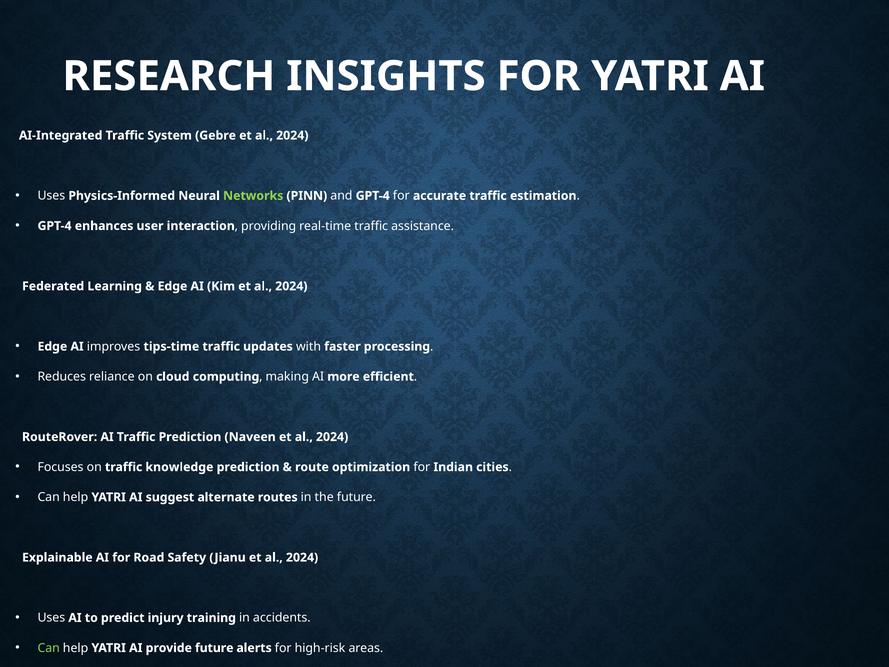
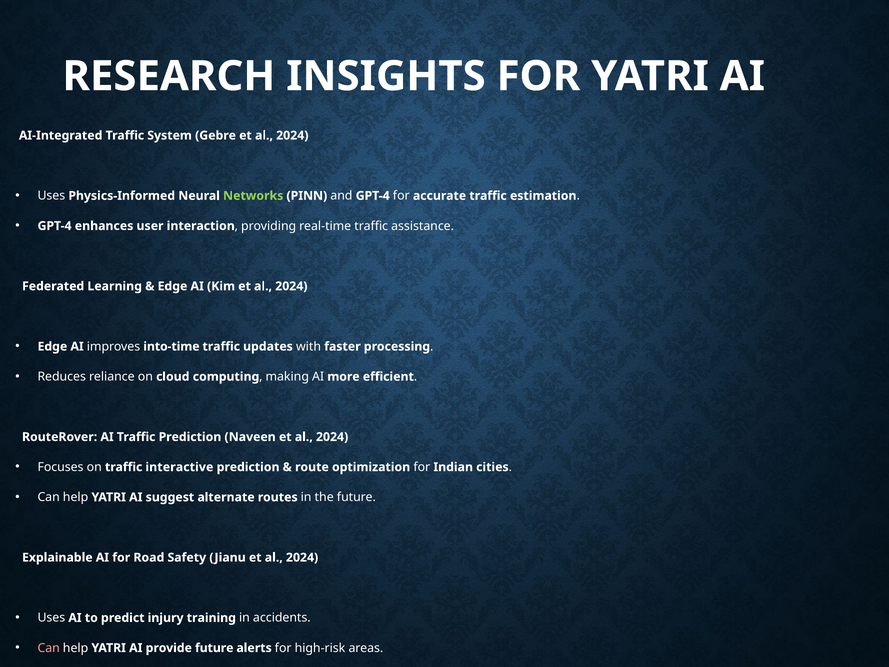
tips-time: tips-time -> into-time
knowledge: knowledge -> interactive
Can at (49, 648) colour: light green -> pink
